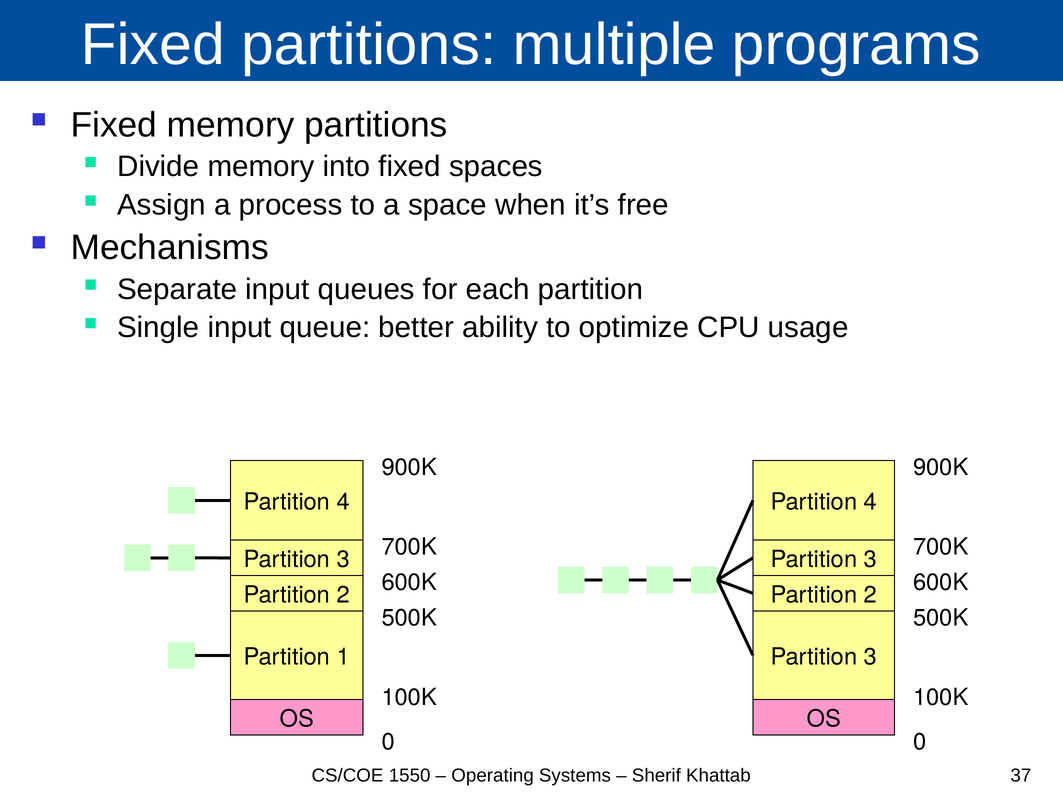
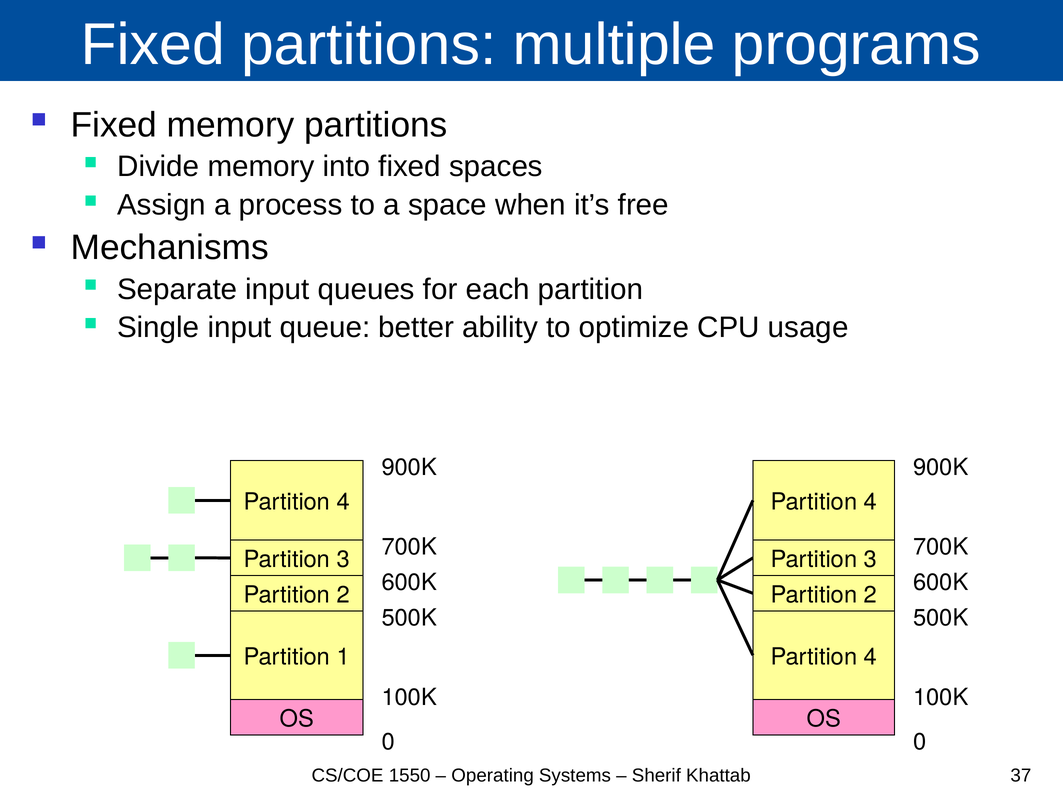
3 at (870, 657): 3 -> 4
